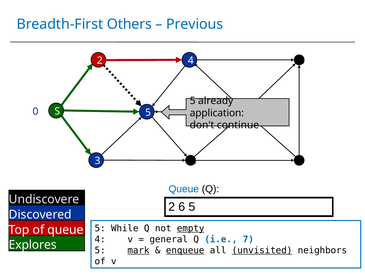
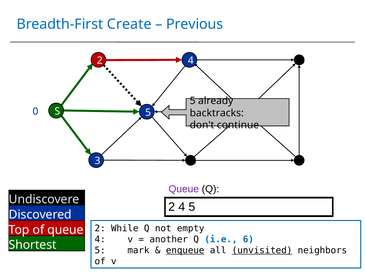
Others: Others -> Create
application: application -> backtracks
Queue at (184, 189) colour: blue -> purple
2 6: 6 -> 4
queue 5: 5 -> 2
empty underline: present -> none
general: general -> another
i.e 7: 7 -> 6
Explores: Explores -> Shortest
mark underline: present -> none
